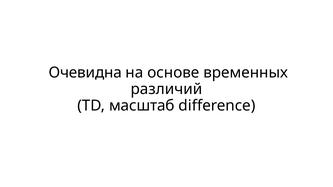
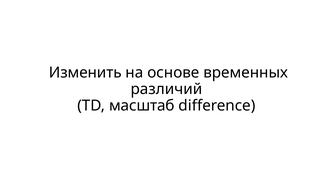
Очевидна: Очевидна -> Изменить
